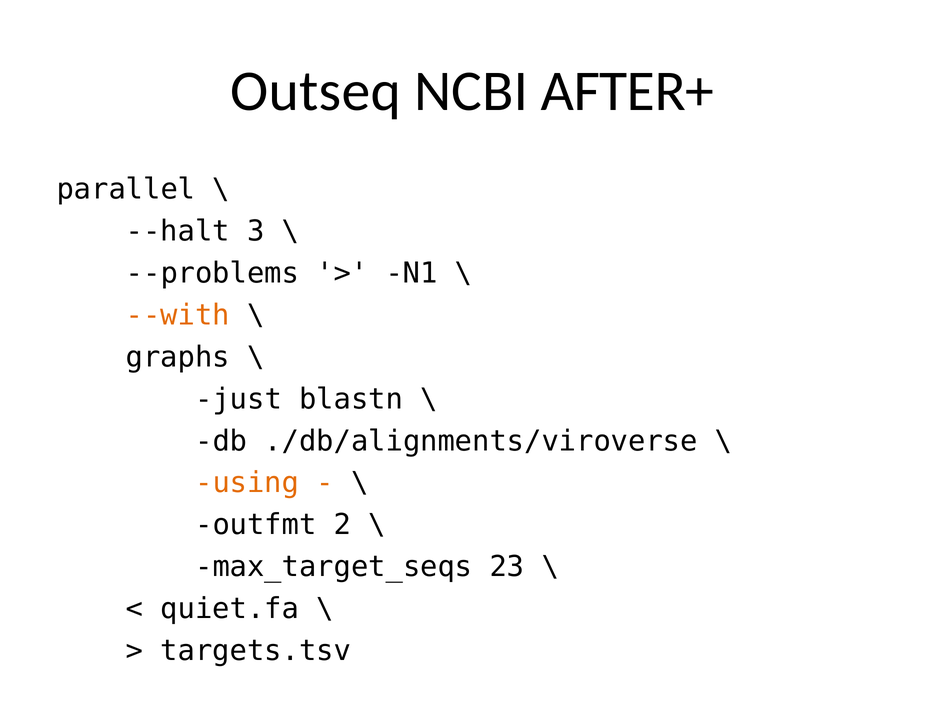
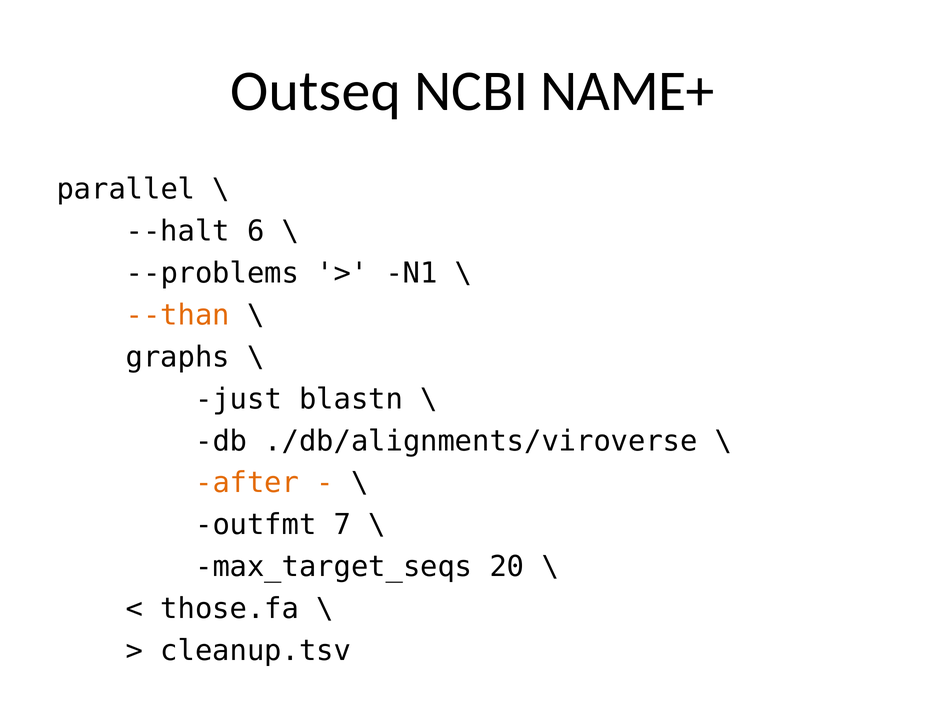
AFTER+: AFTER+ -> NAME+
3: 3 -> 6
--with: --with -> --than
using: using -> after
2: 2 -> 7
23: 23 -> 20
quiet.fa: quiet.fa -> those.fa
targets.tsv: targets.tsv -> cleanup.tsv
